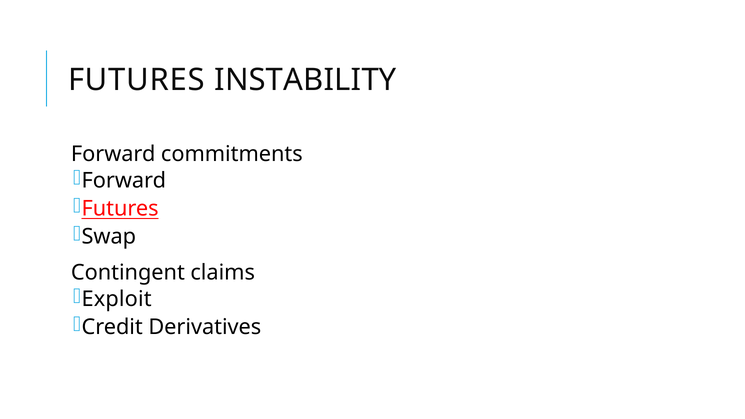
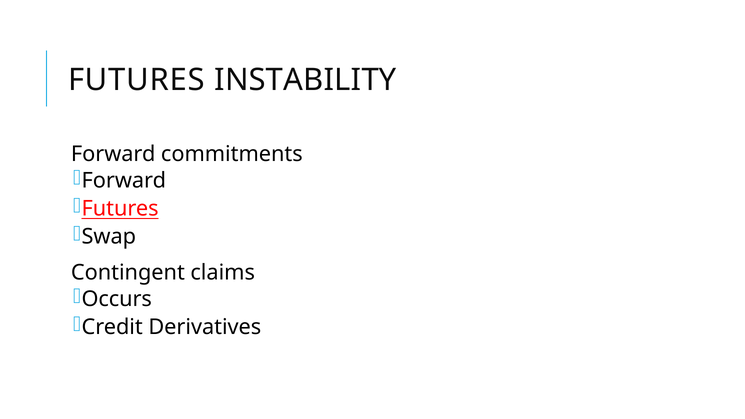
Exploit: Exploit -> Occurs
